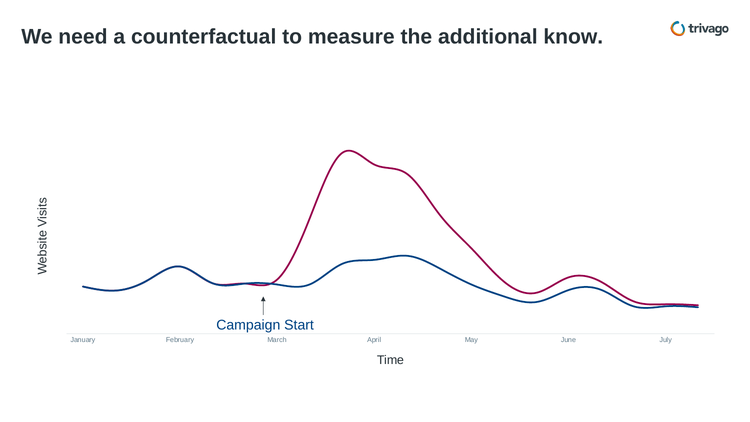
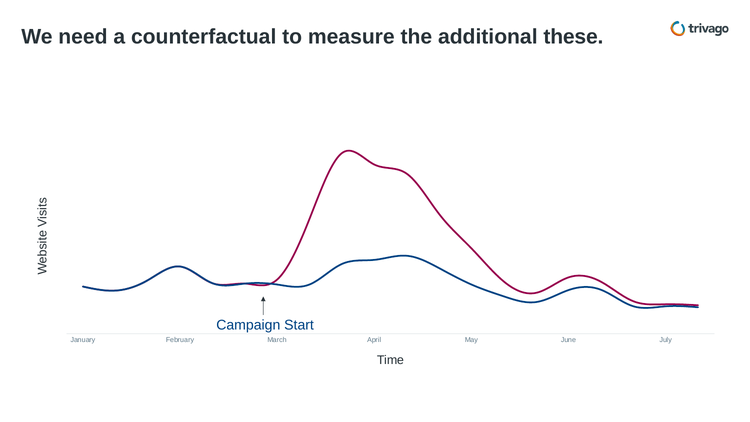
know: know -> these
